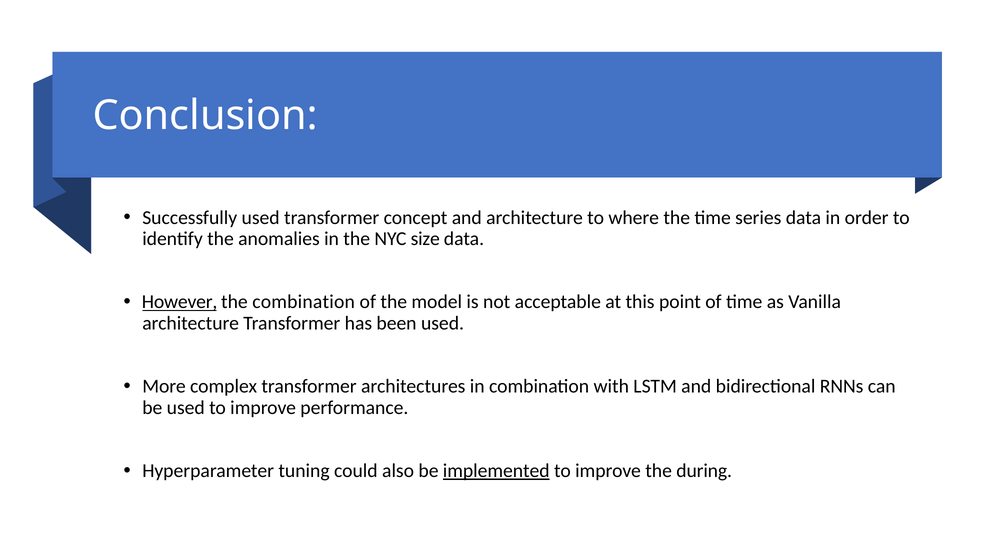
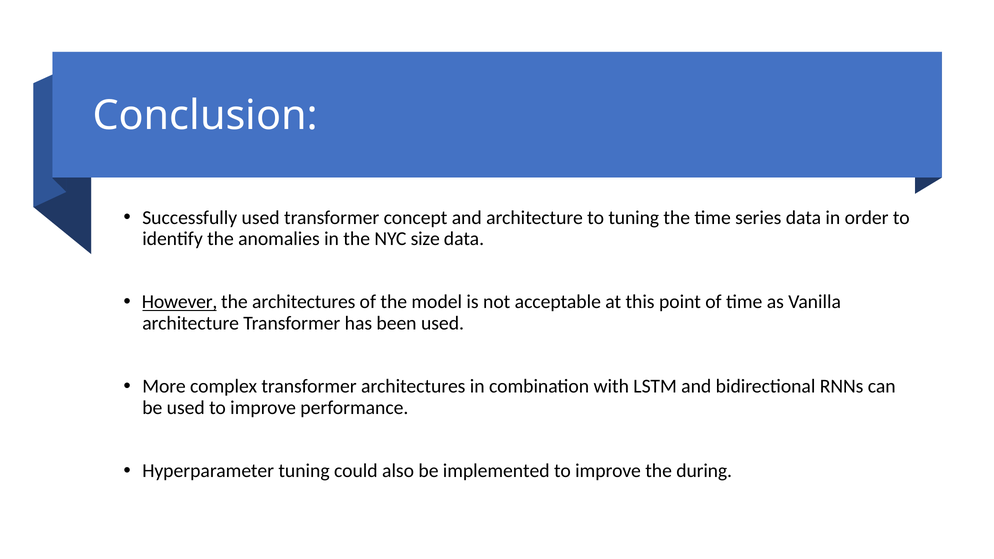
to where: where -> tuning
the combination: combination -> architectures
implemented underline: present -> none
